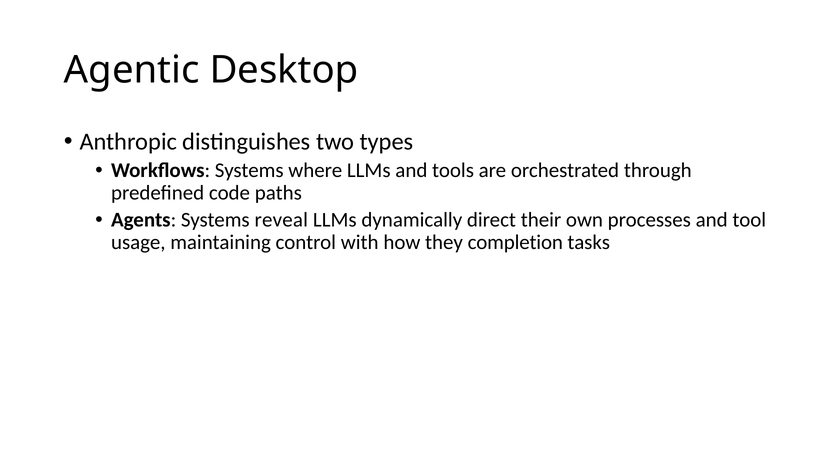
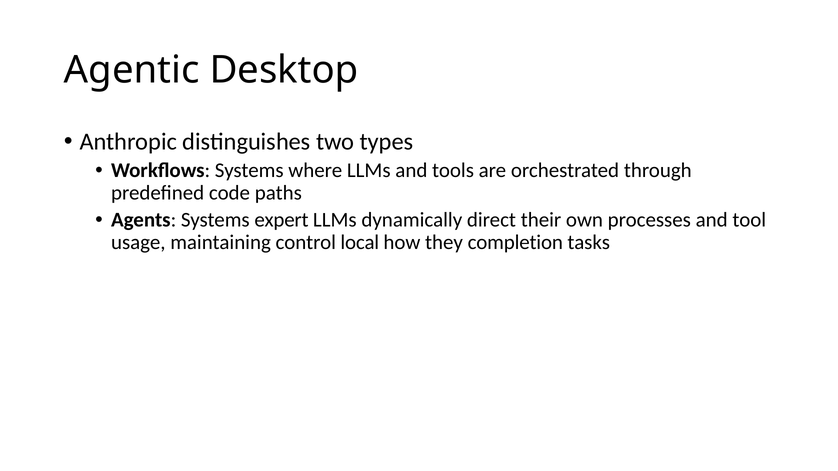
reveal: reveal -> expert
with: with -> local
